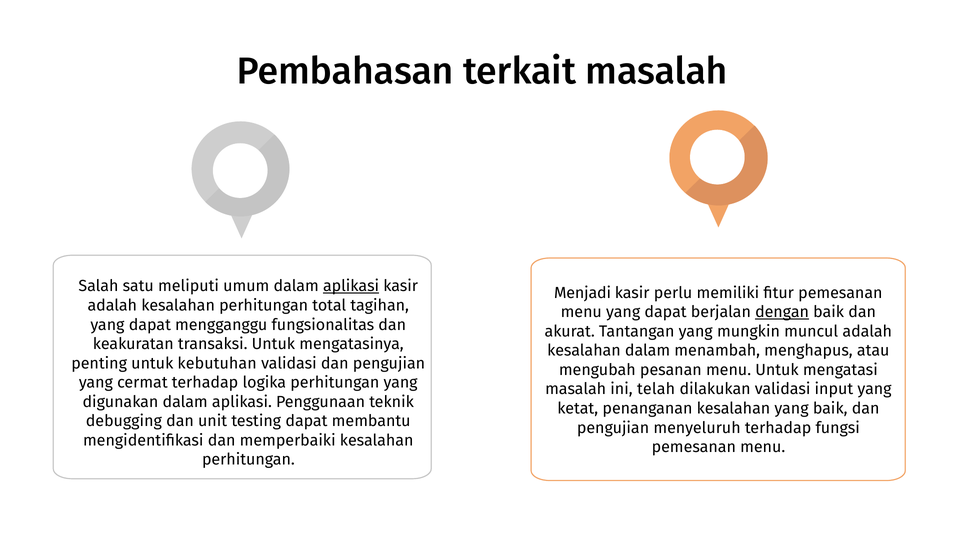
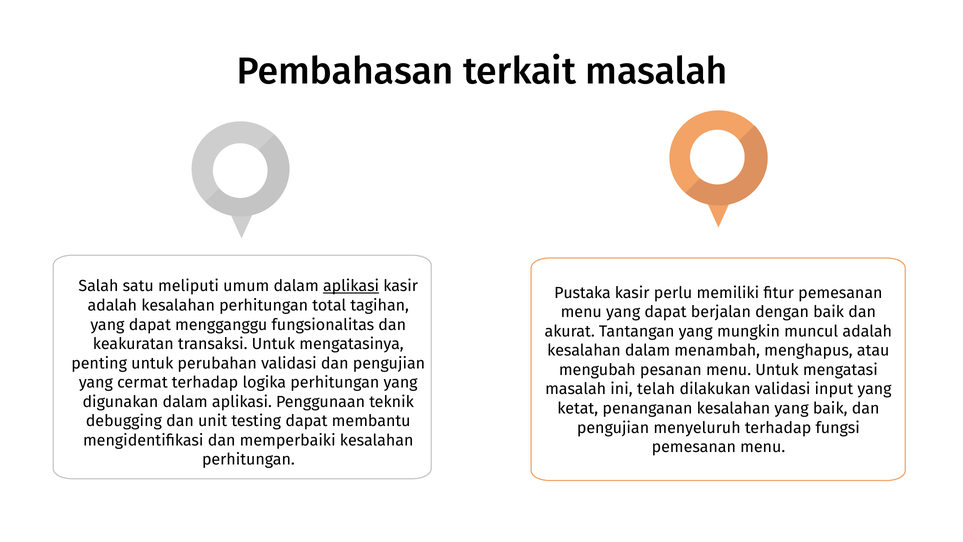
Menjadi: Menjadi -> Pustaka
dengan underline: present -> none
kebutuhan: kebutuhan -> perubahan
